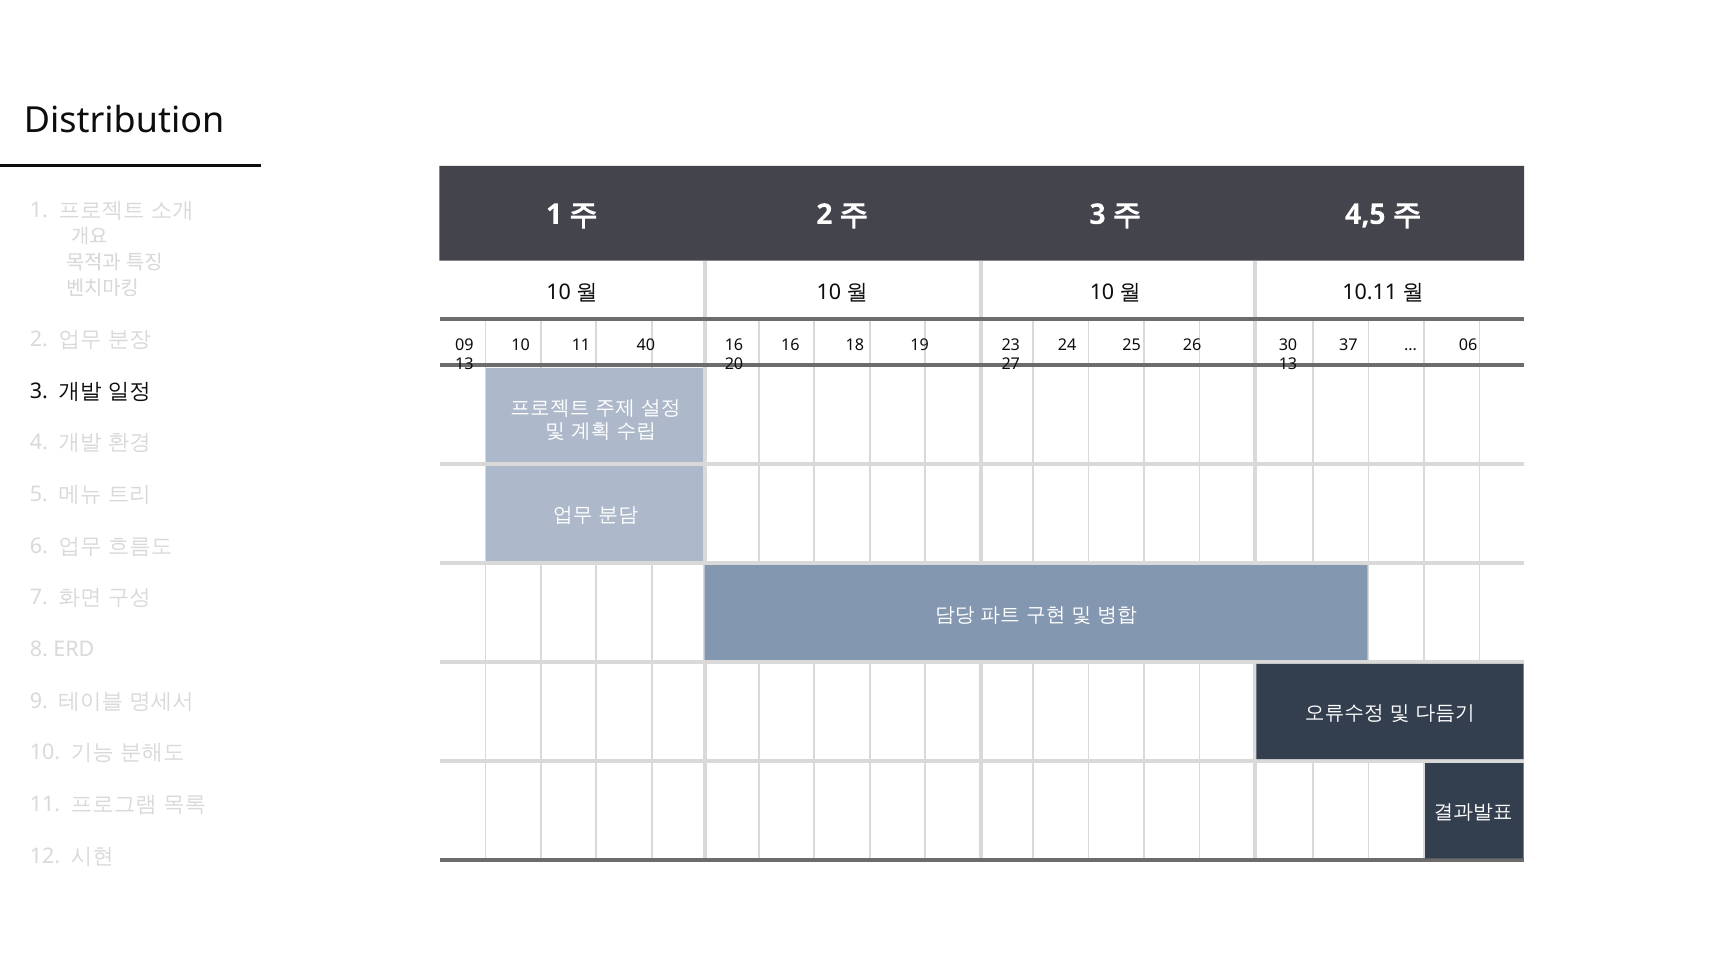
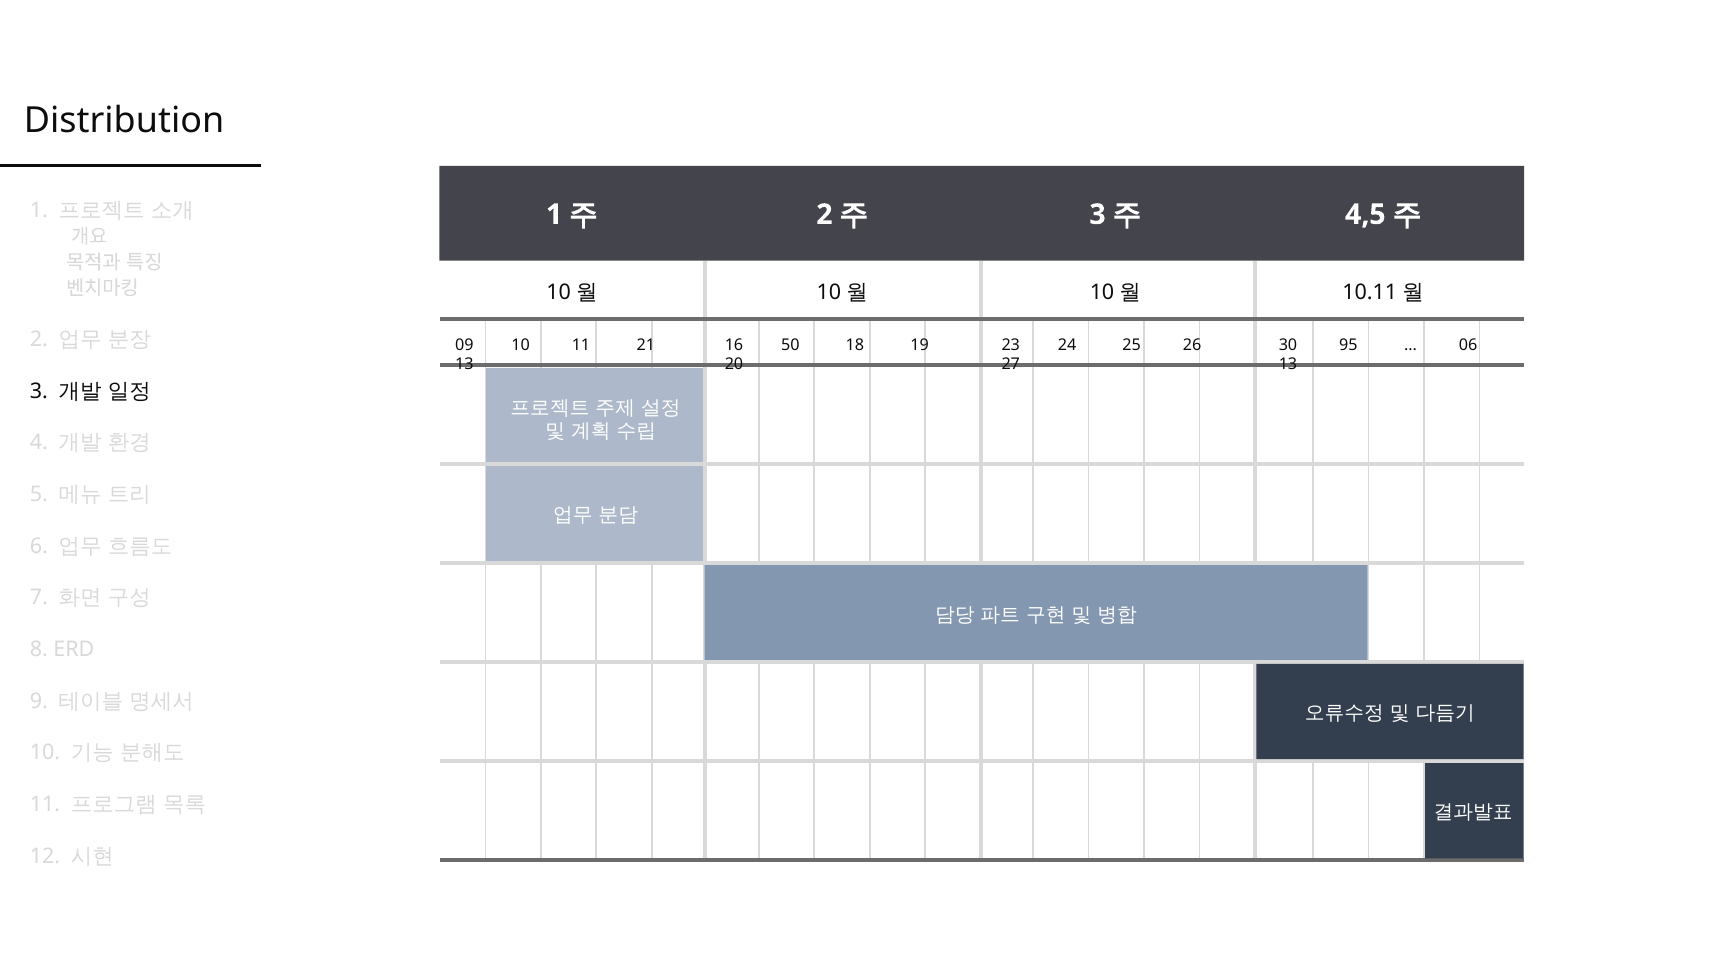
40: 40 -> 21
16 16: 16 -> 50
37: 37 -> 95
